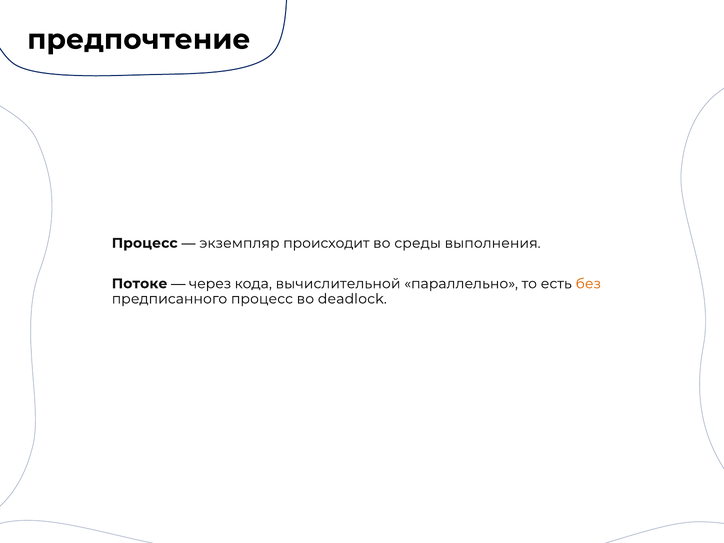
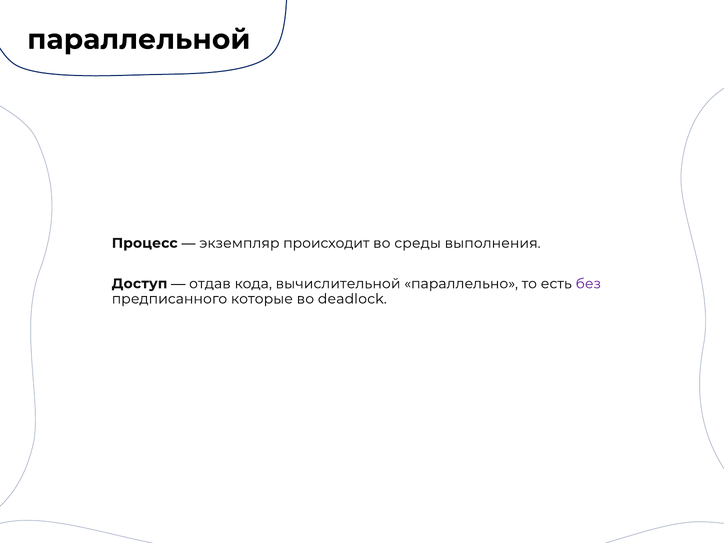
предпочтение: предпочтение -> параллельной
Потоке: Потоке -> Доступ
через: через -> отдав
без colour: orange -> purple
предписанного процесс: процесс -> которые
